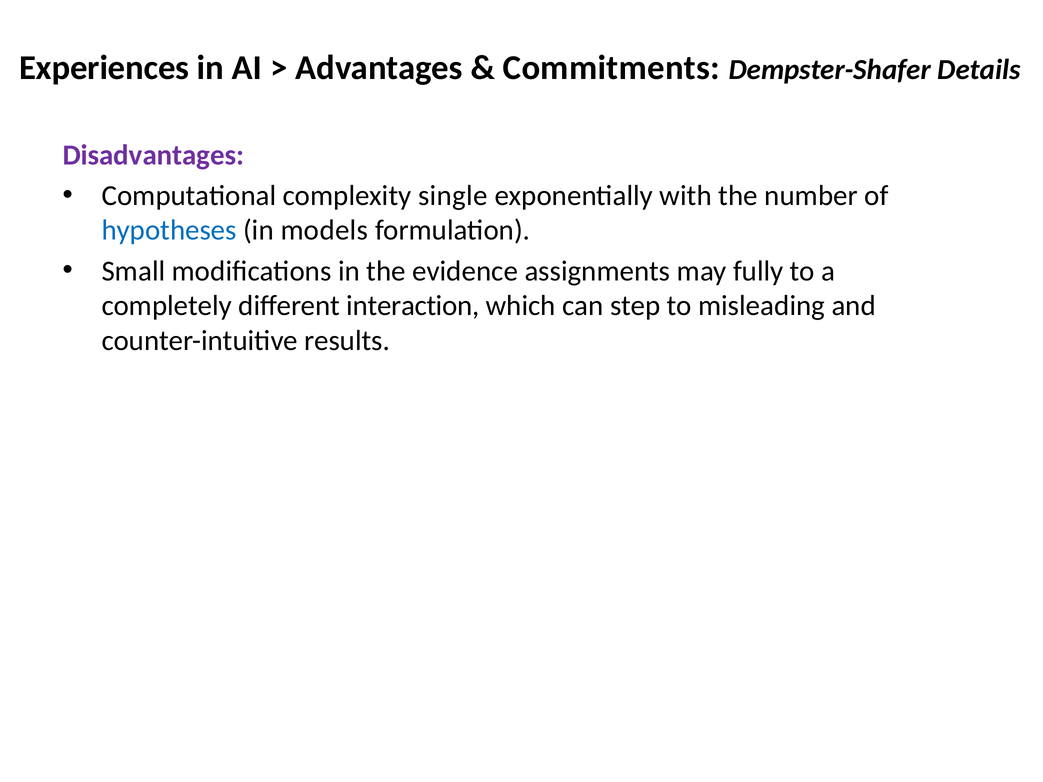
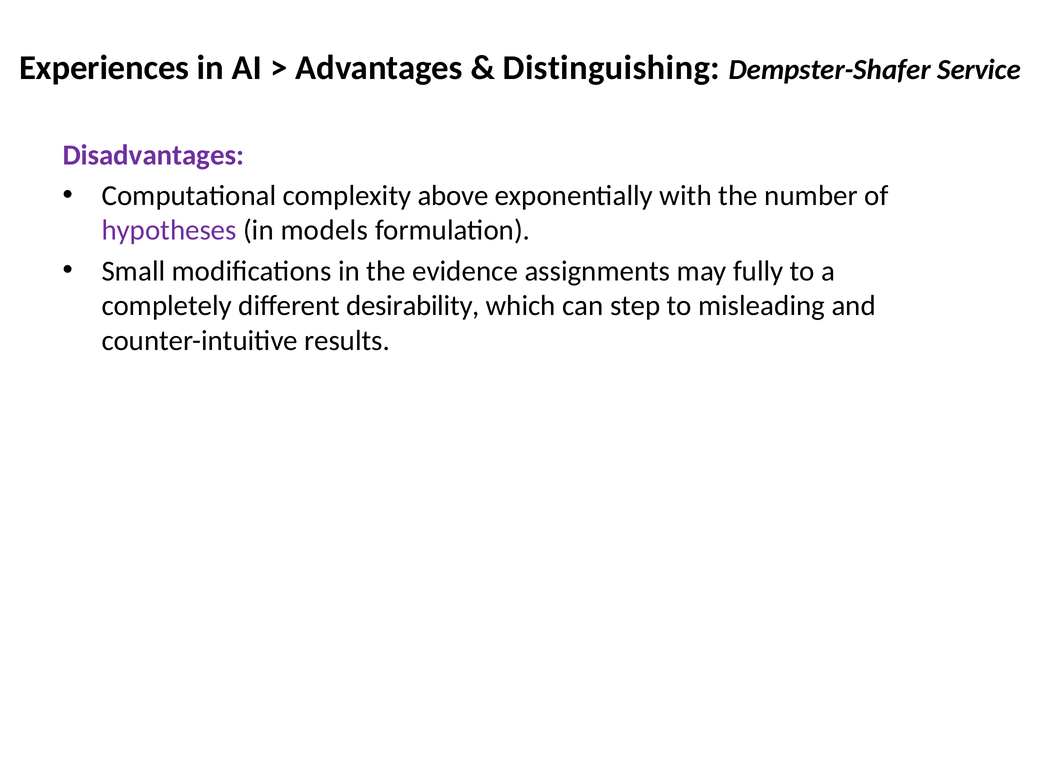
Commitments: Commitments -> Distinguishing
Details: Details -> Service
single: single -> above
hypotheses colour: blue -> purple
interaction: interaction -> desirability
